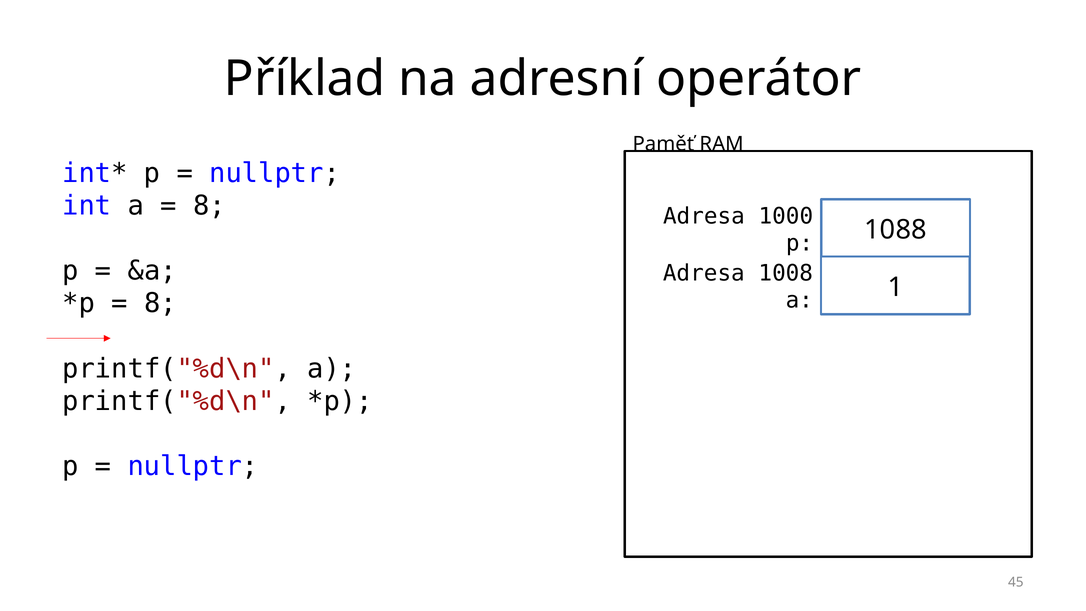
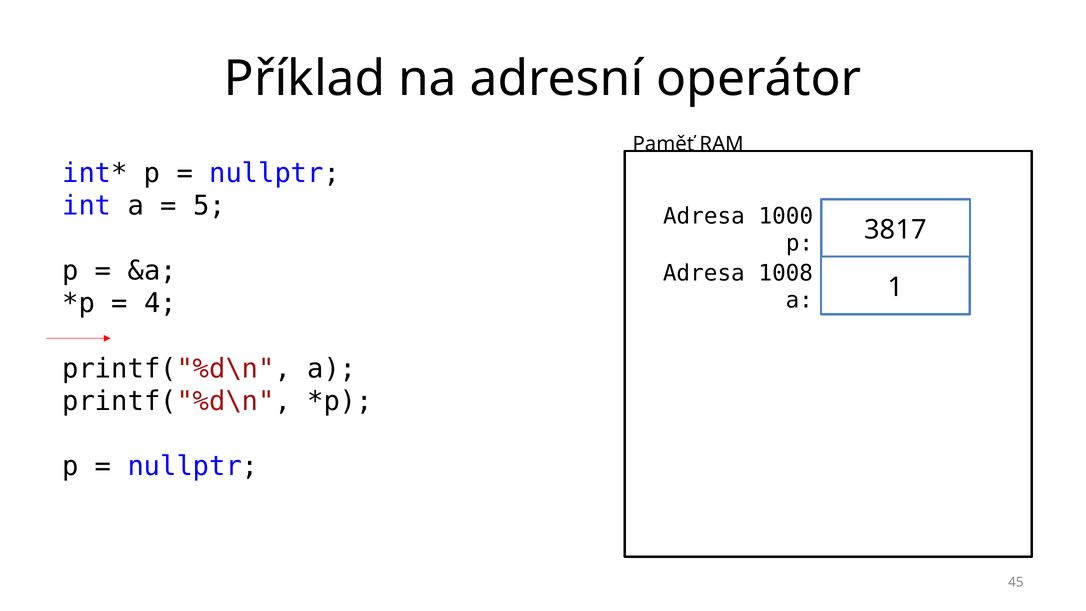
8 at (209, 206): 8 -> 5
1088: 1088 -> 3817
8 at (160, 303): 8 -> 4
